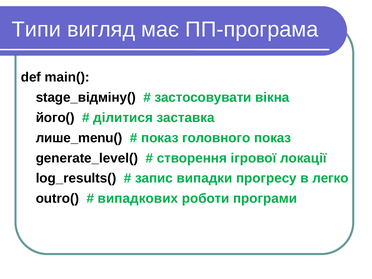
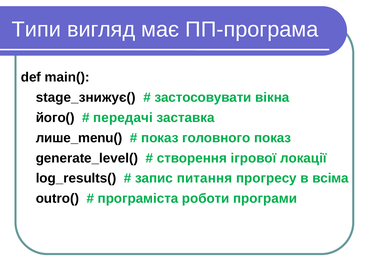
stage_відміну(: stage_відміну( -> stage_знижує(
ділитися: ділитися -> передачі
випадки: випадки -> питання
легко: легко -> всіма
випадкових: випадкових -> програміста
